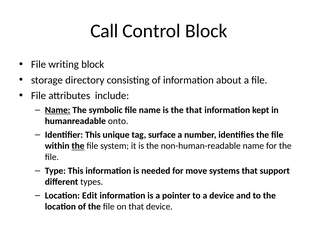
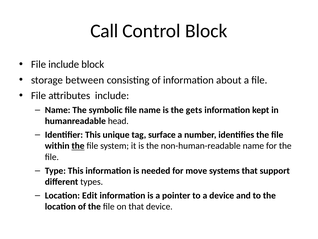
File writing: writing -> include
directory: directory -> between
Name at (58, 110) underline: present -> none
the that: that -> gets
onto: onto -> head
